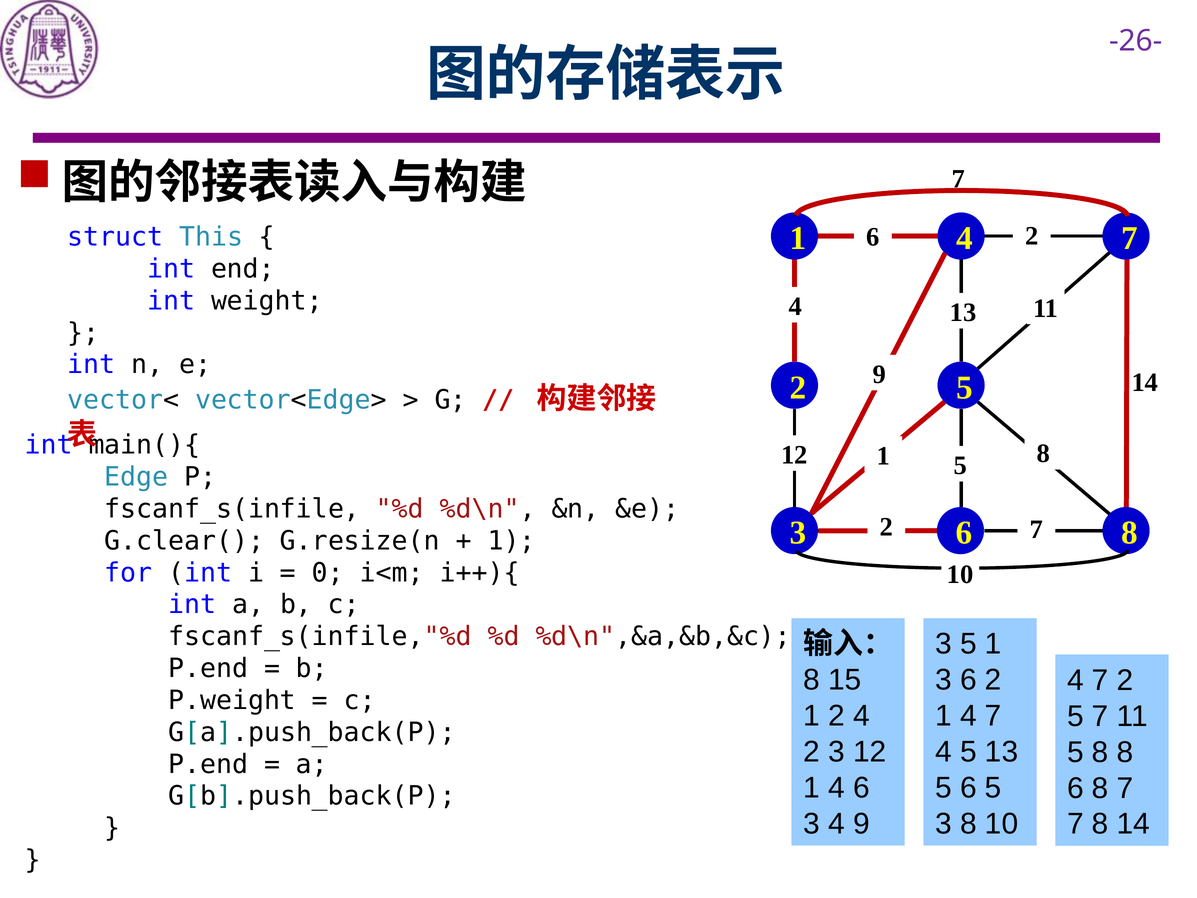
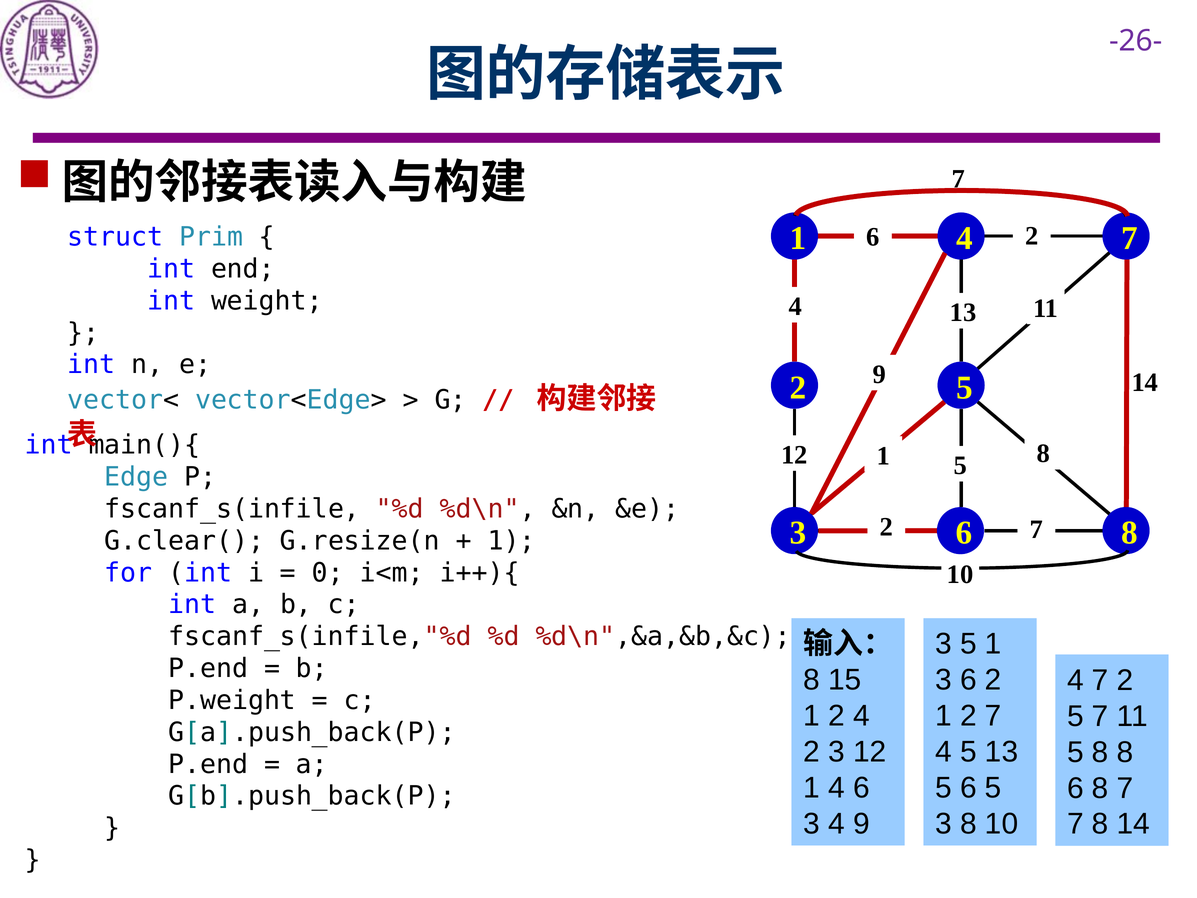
This: This -> Prim
4 at (968, 716): 4 -> 2
